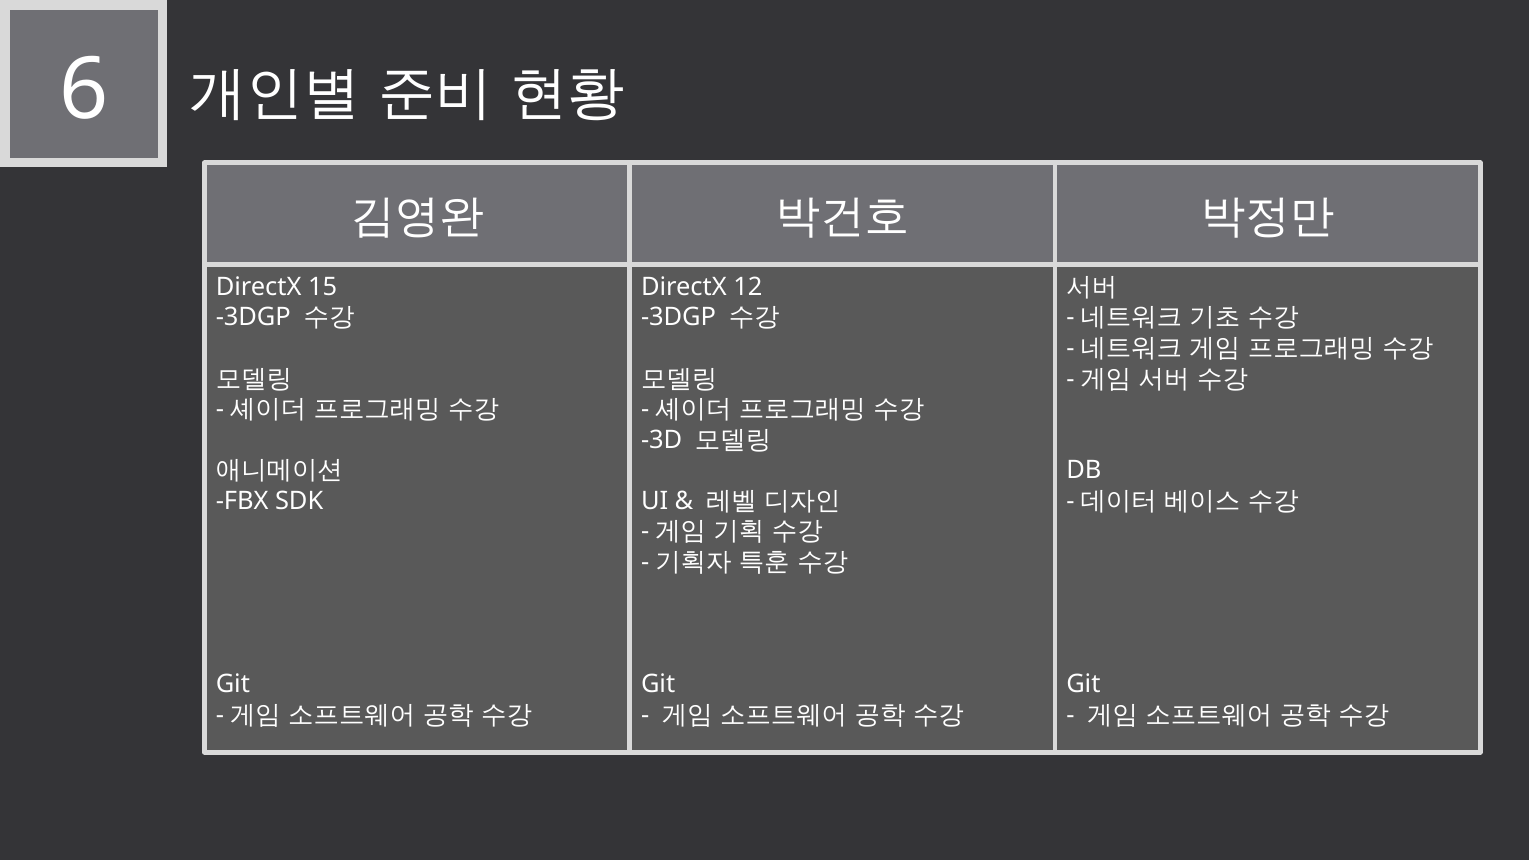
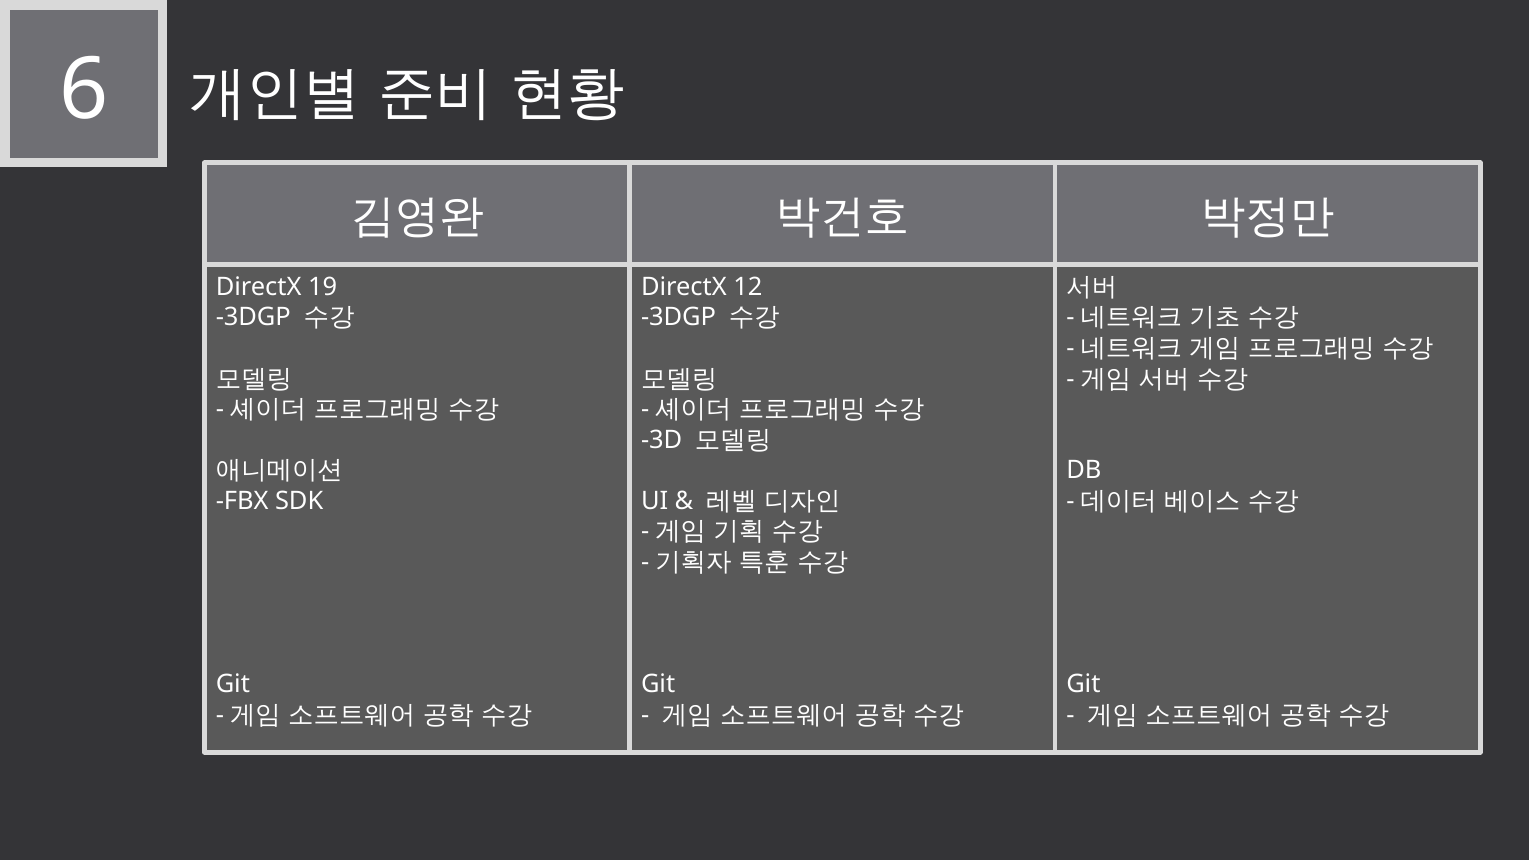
15: 15 -> 19
